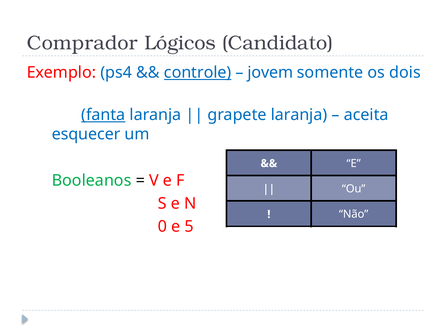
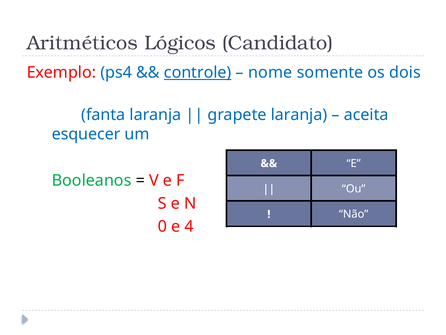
Comprador: Comprador -> Aritméticos
jovem: jovem -> nome
fanta underline: present -> none
5: 5 -> 4
